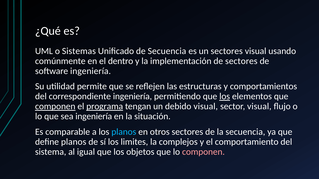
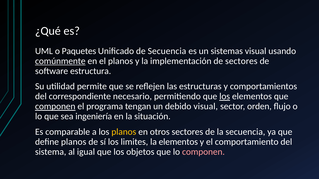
Sistemas: Sistemas -> Paquetes
un sectores: sectores -> sistemas
comúnmente underline: none -> present
el dentro: dentro -> planos
software ingeniería: ingeniería -> estructura
correspondiente ingeniería: ingeniería -> necesario
programa underline: present -> none
sector visual: visual -> orden
planos at (124, 132) colour: light blue -> yellow
la complejos: complejos -> elementos
